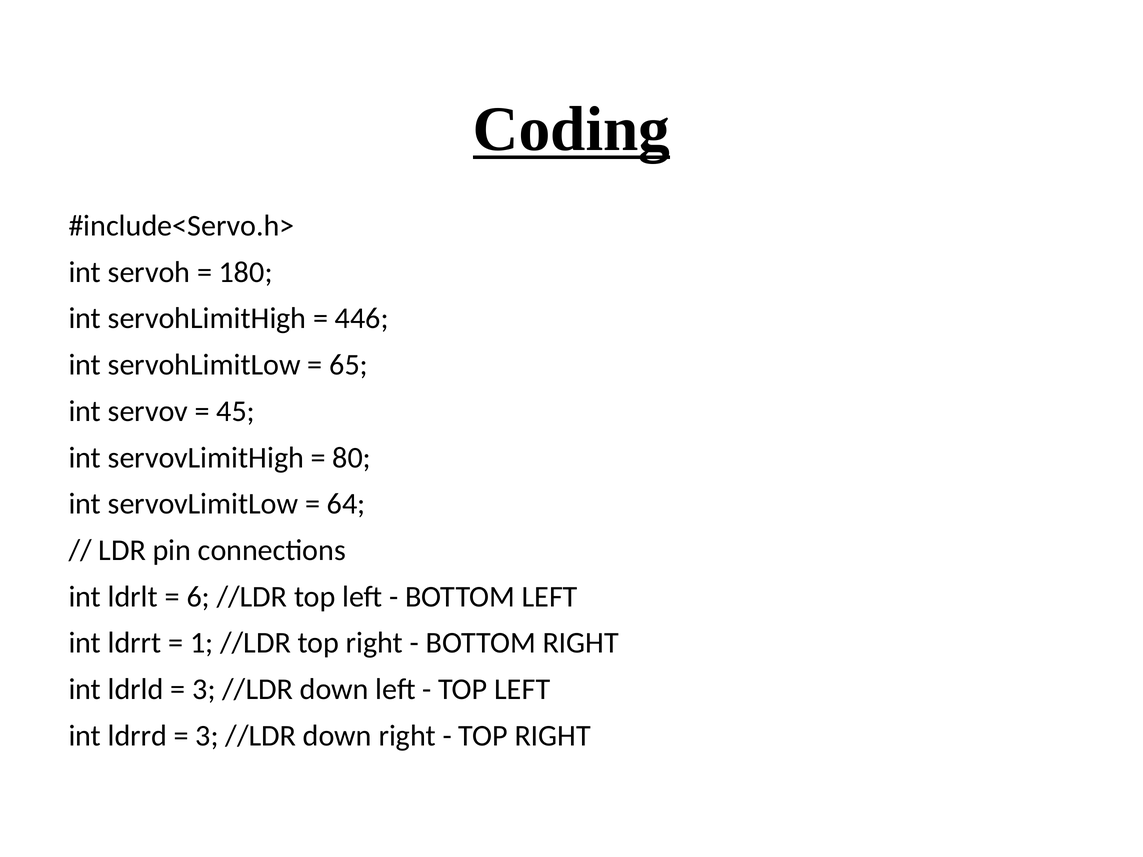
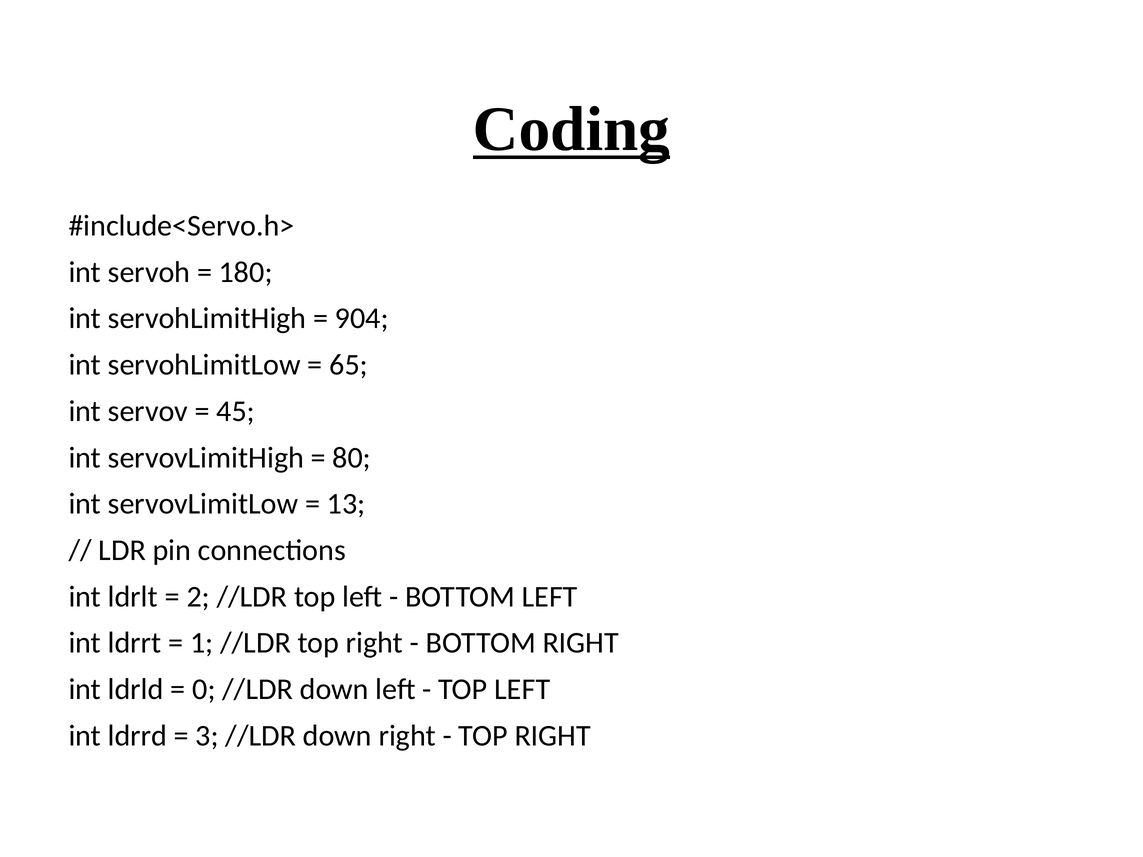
446: 446 -> 904
64: 64 -> 13
6: 6 -> 2
3 at (204, 689): 3 -> 0
